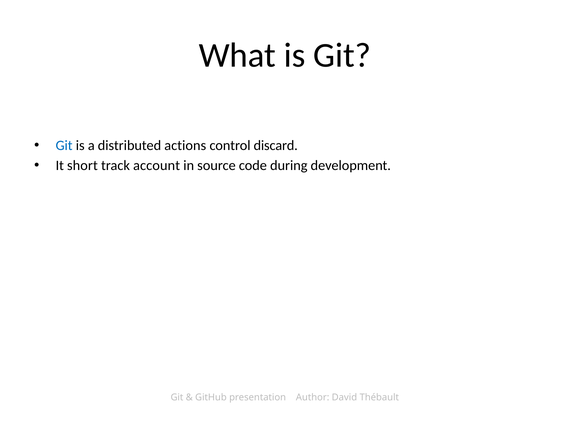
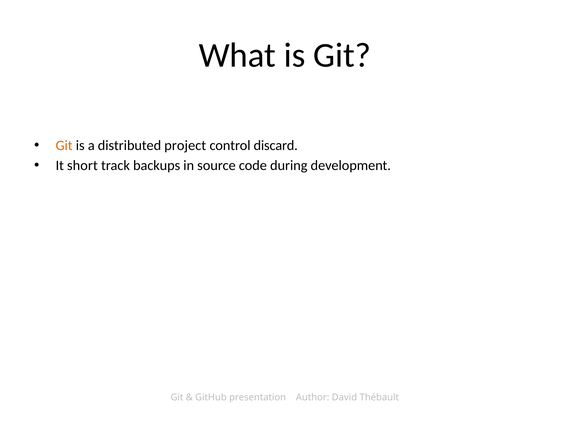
Git at (64, 145) colour: blue -> orange
actions: actions -> project
account: account -> backups
